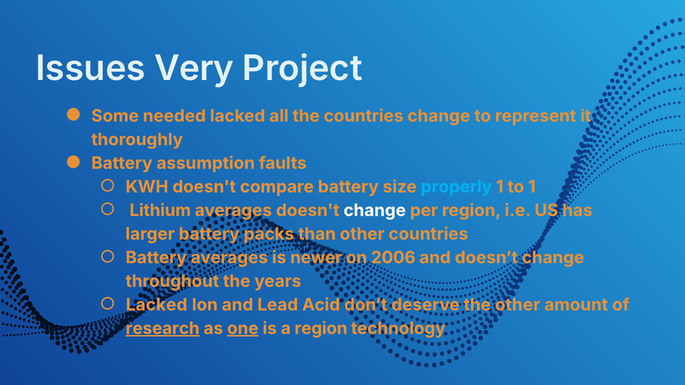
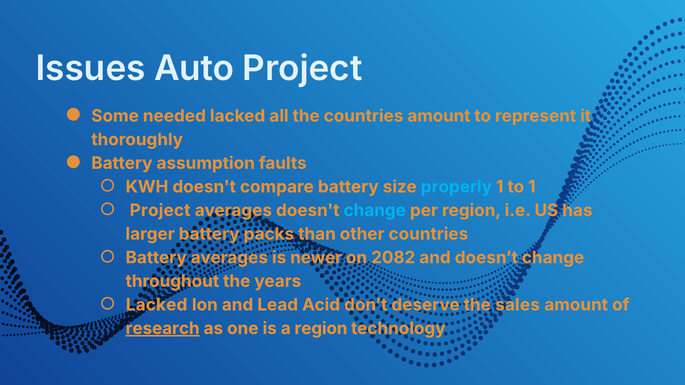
Very: Very -> Auto
countries change: change -> amount
Lithium at (160, 211): Lithium -> Project
change at (375, 211) colour: white -> light blue
2006: 2006 -> 2082
the other: other -> sales
one underline: present -> none
